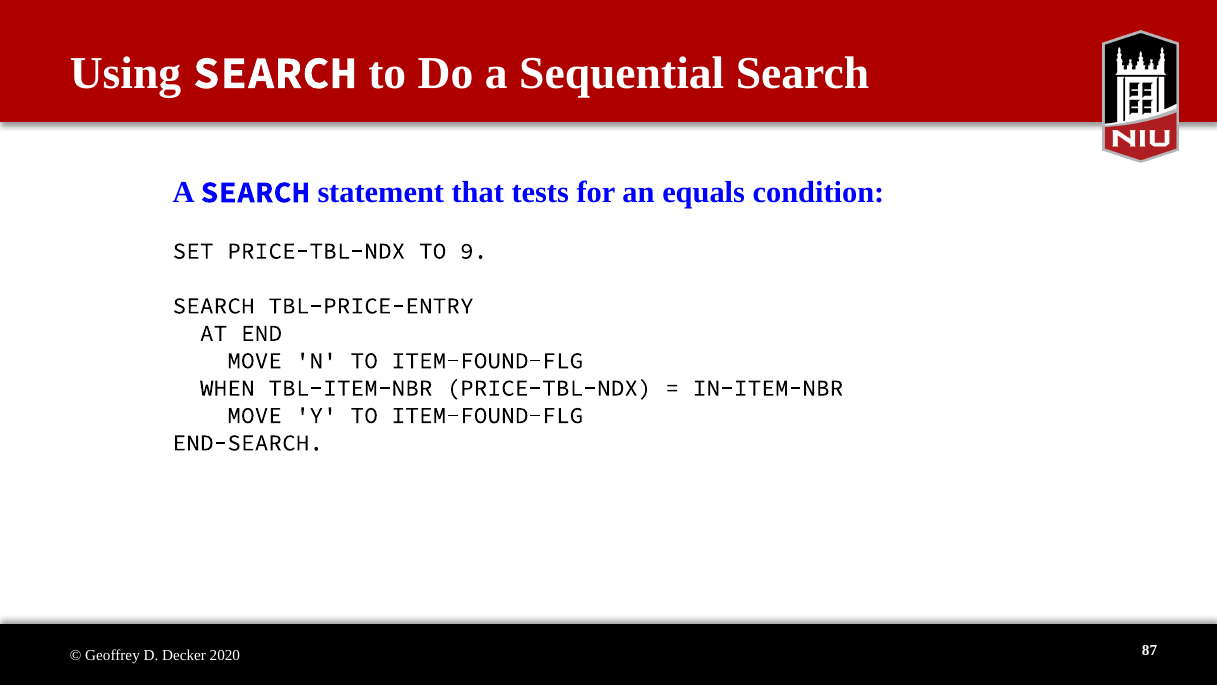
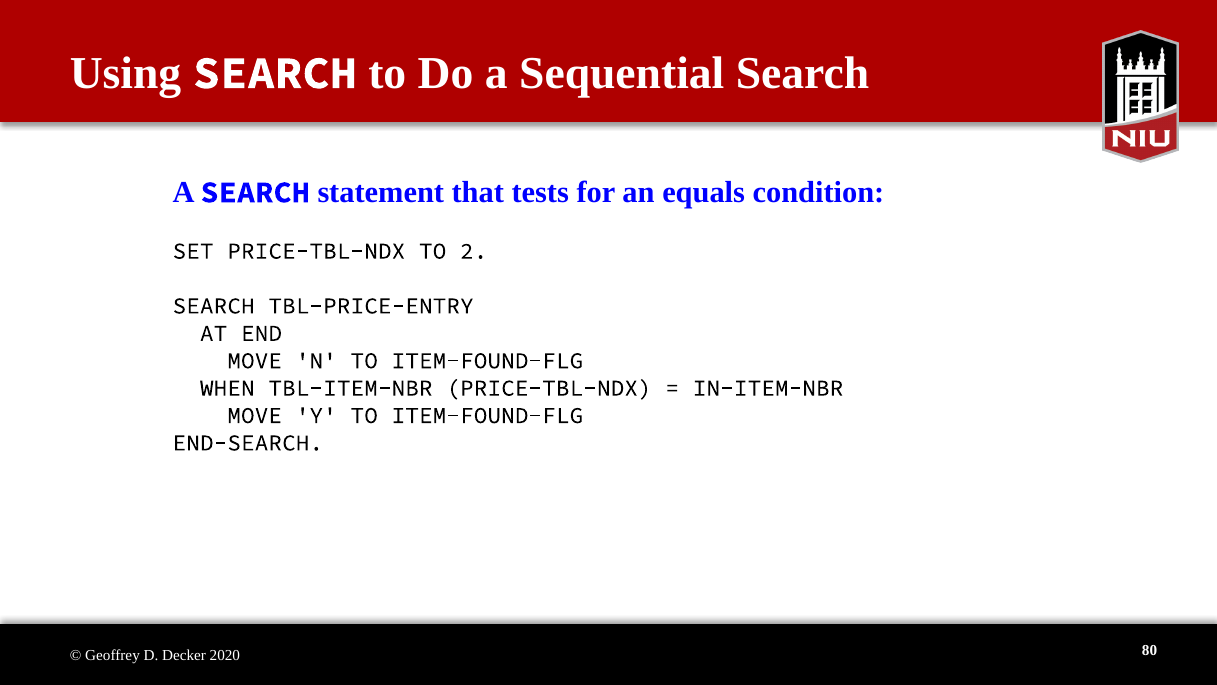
9: 9 -> 2
87: 87 -> 80
